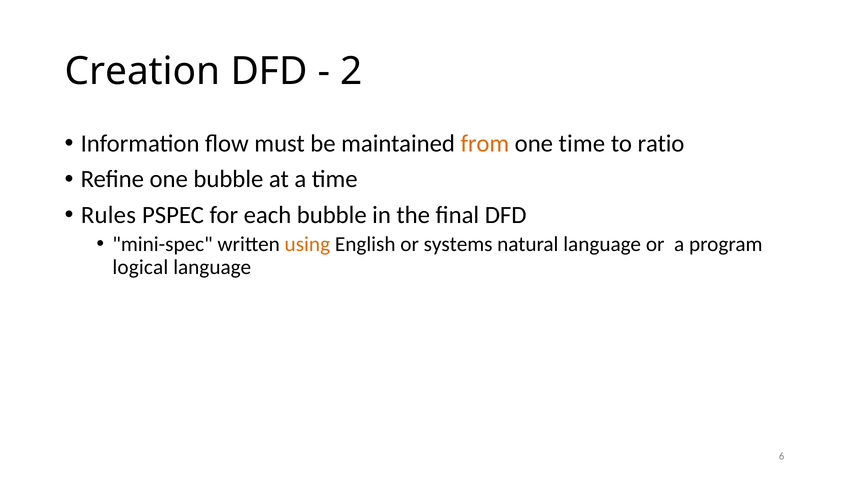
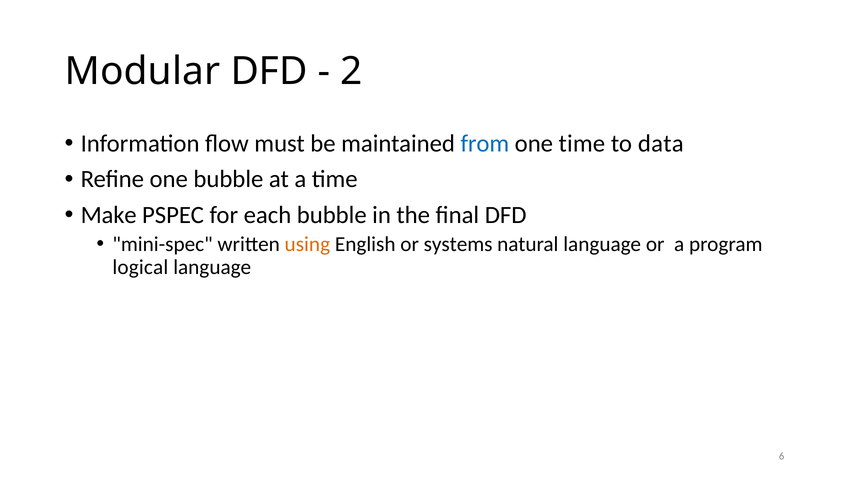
Creation: Creation -> Modular
from colour: orange -> blue
ratio: ratio -> data
Rules: Rules -> Make
